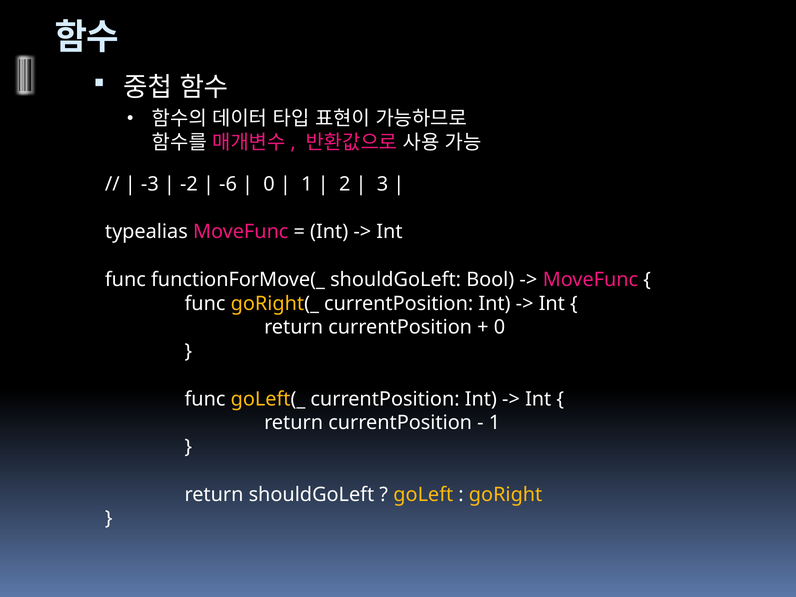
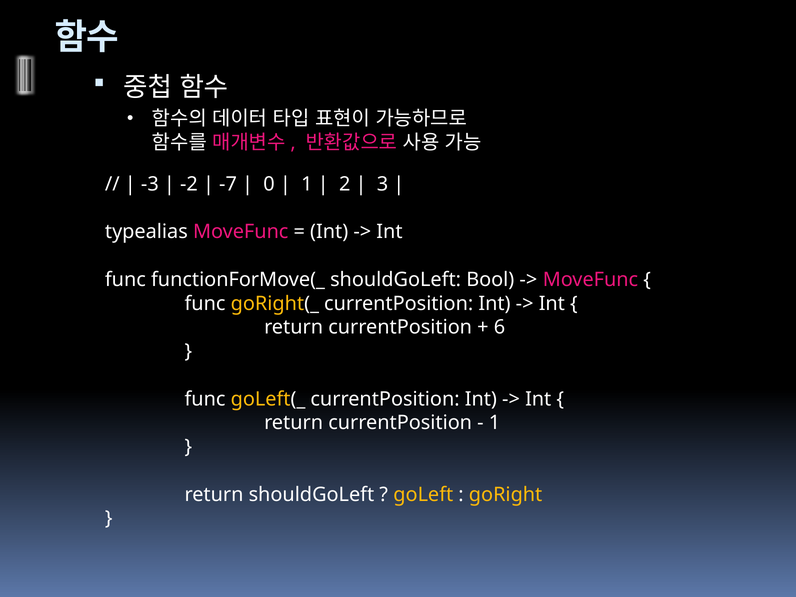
-6: -6 -> -7
0 at (499, 327): 0 -> 6
